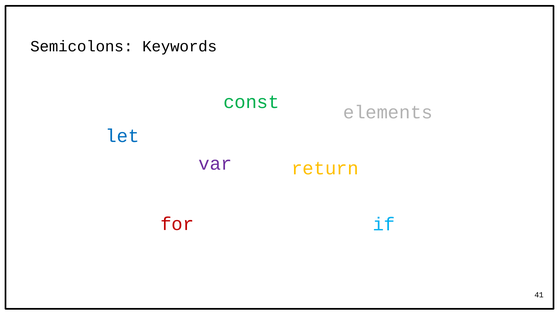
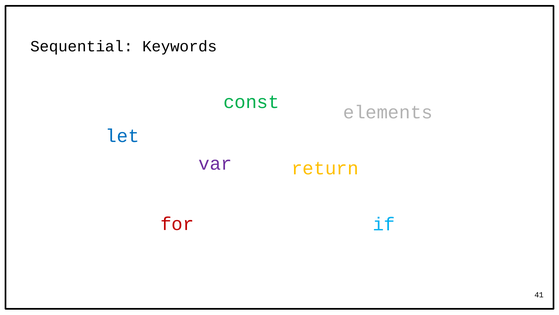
Semicolons: Semicolons -> Sequential
